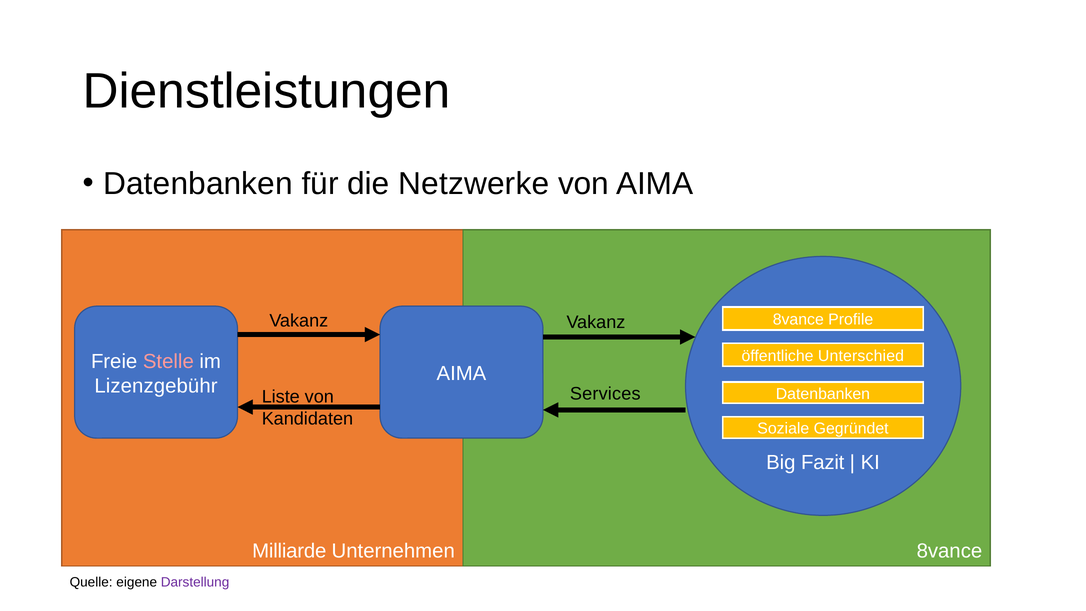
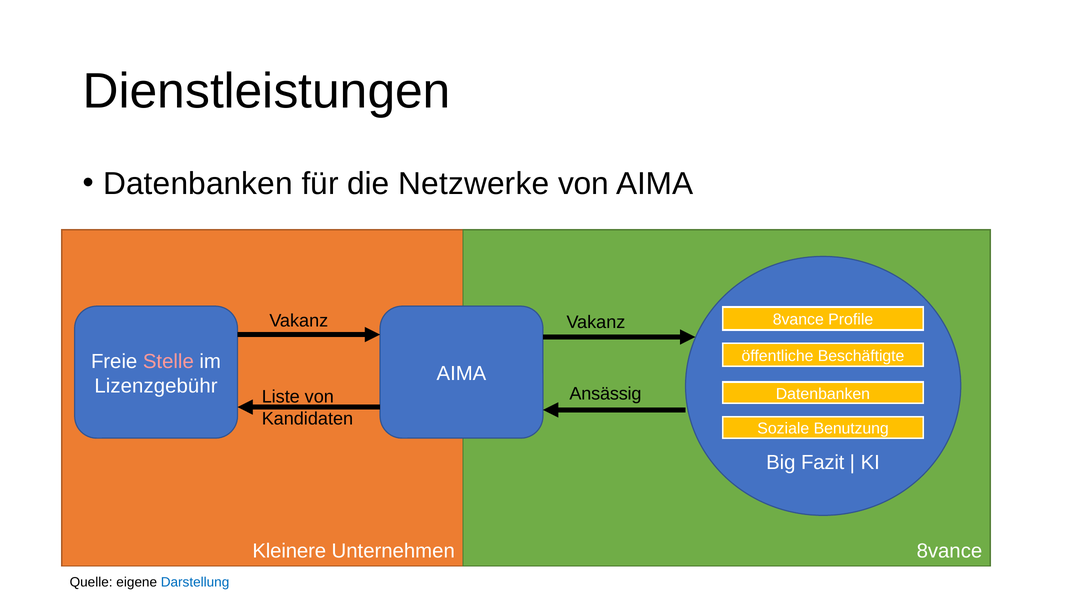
Unterschied: Unterschied -> Beschäftigte
Services: Services -> Ansässig
Gegründet: Gegründet -> Benutzung
Milliarde: Milliarde -> Kleinere
Darstellung colour: purple -> blue
